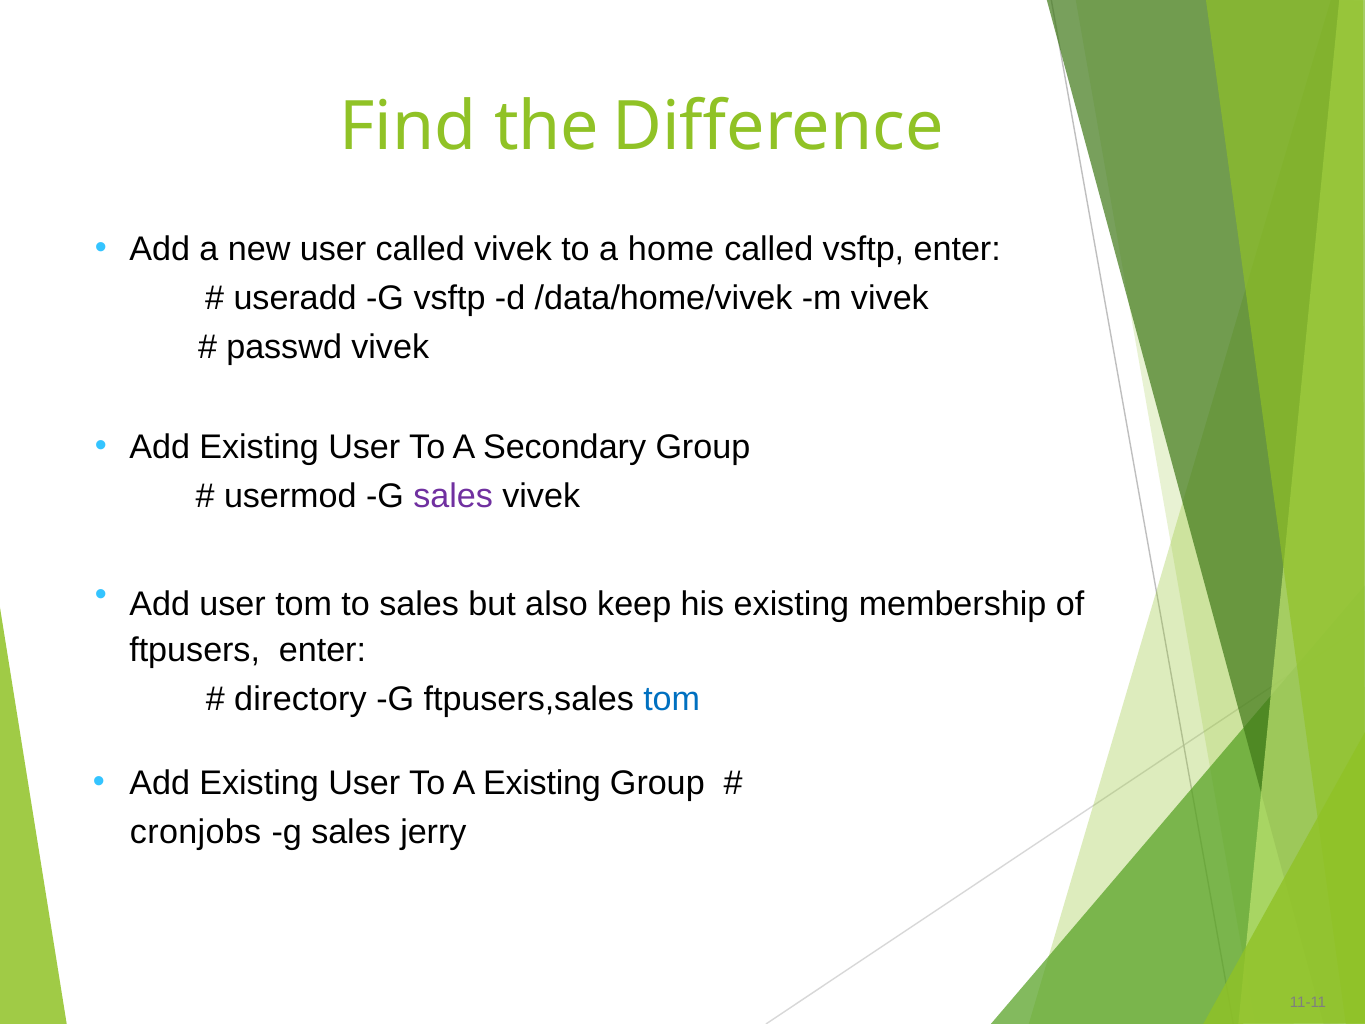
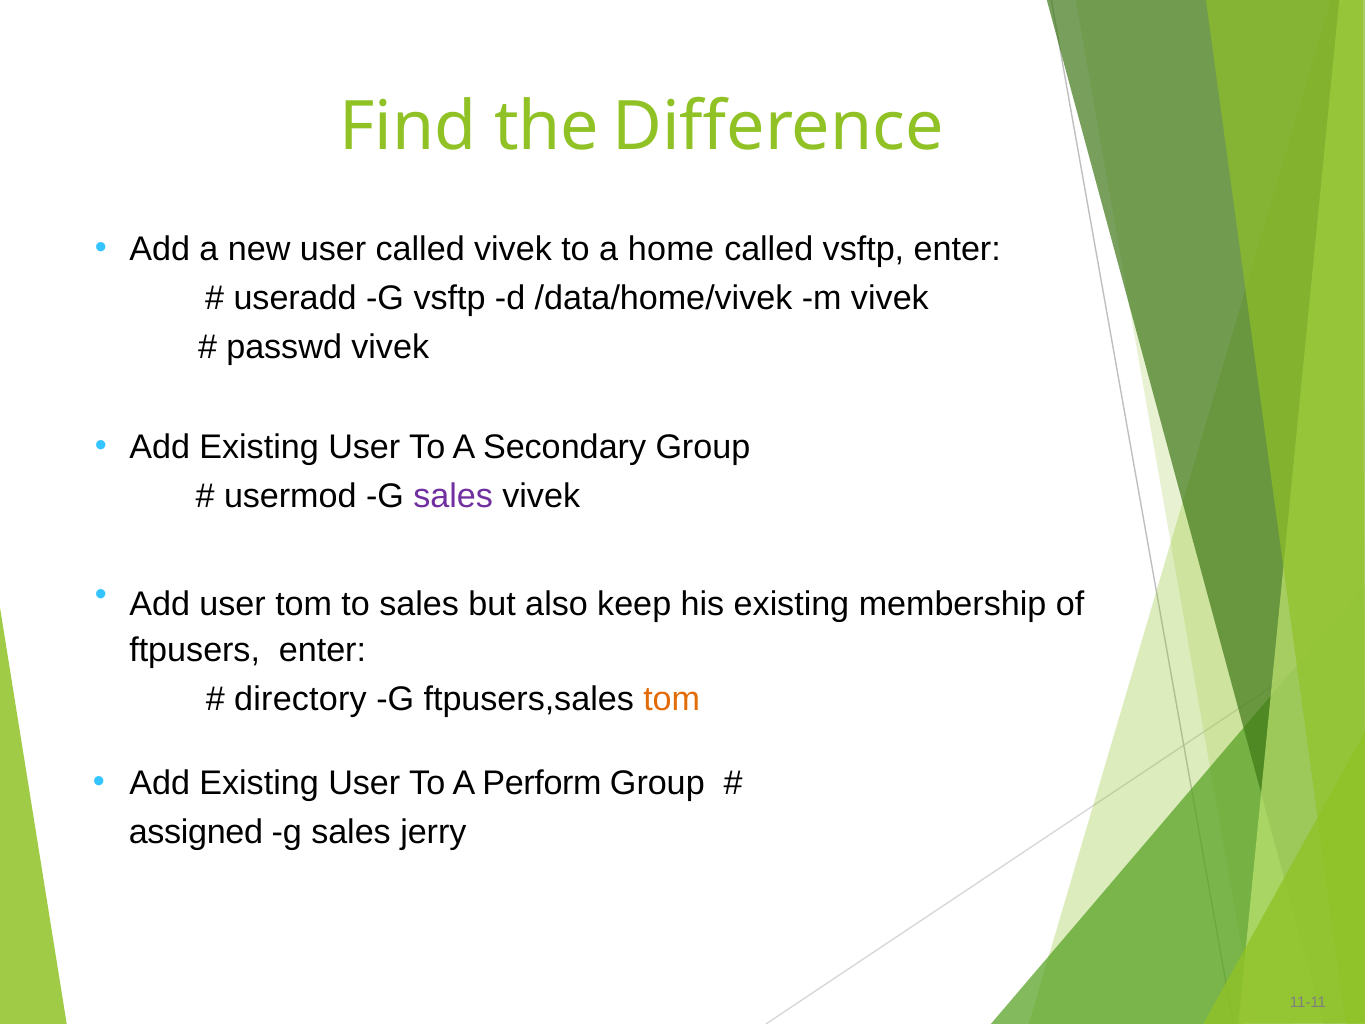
tom at (672, 699) colour: blue -> orange
A Existing: Existing -> Perform
cronjobs: cronjobs -> assigned
